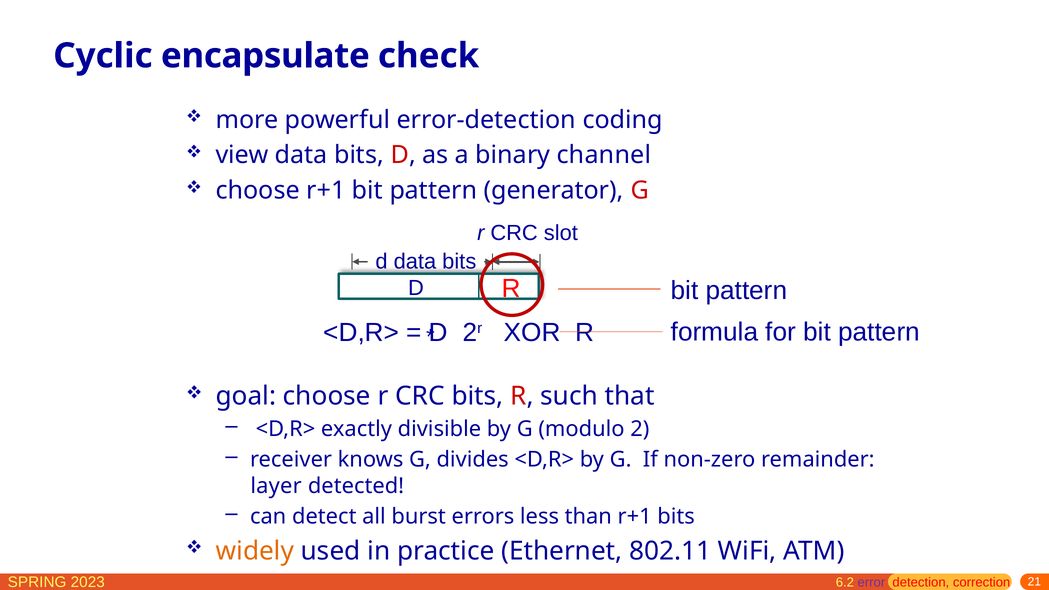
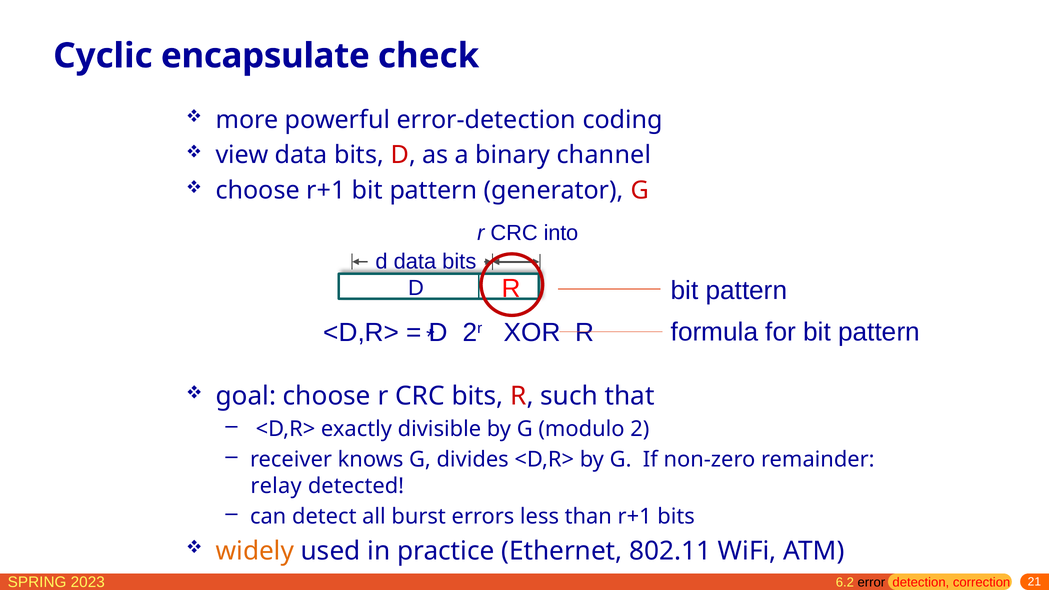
slot: slot -> into
layer: layer -> relay
error colour: purple -> black
